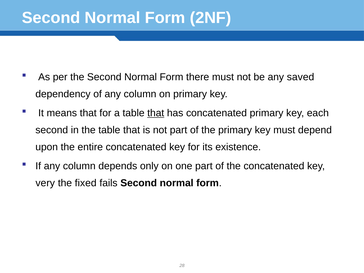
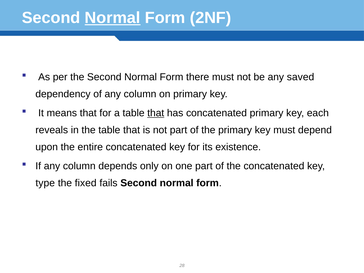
Normal at (113, 18) underline: none -> present
second at (52, 130): second -> reveals
very: very -> type
